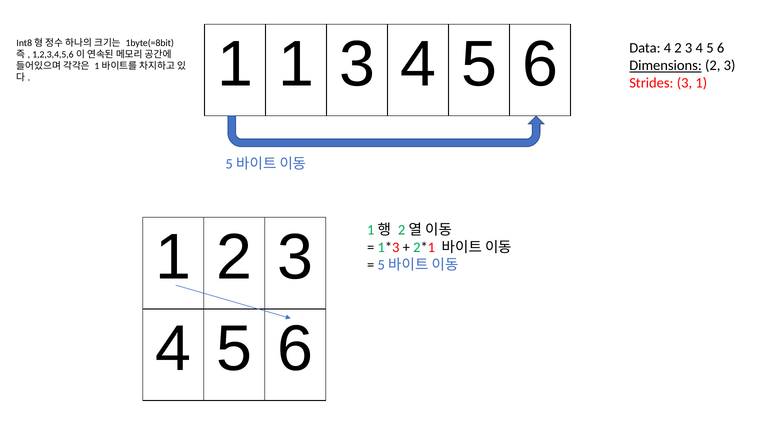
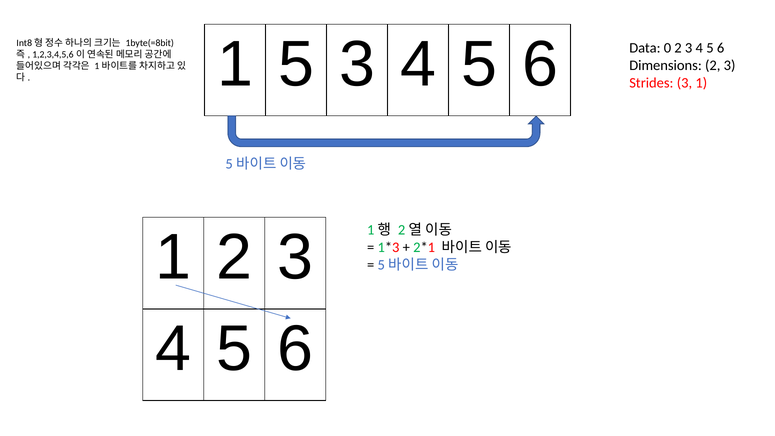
1 1: 1 -> 5
Data 4: 4 -> 0
Dimensions underline: present -> none
